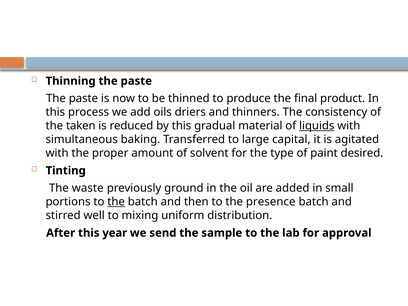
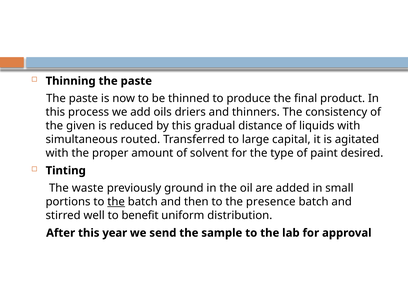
taken: taken -> given
material: material -> distance
liquids underline: present -> none
baking: baking -> routed
mixing: mixing -> benefit
